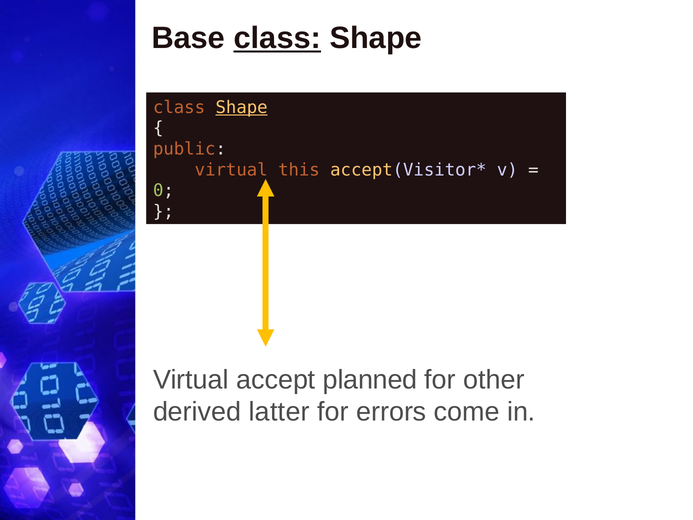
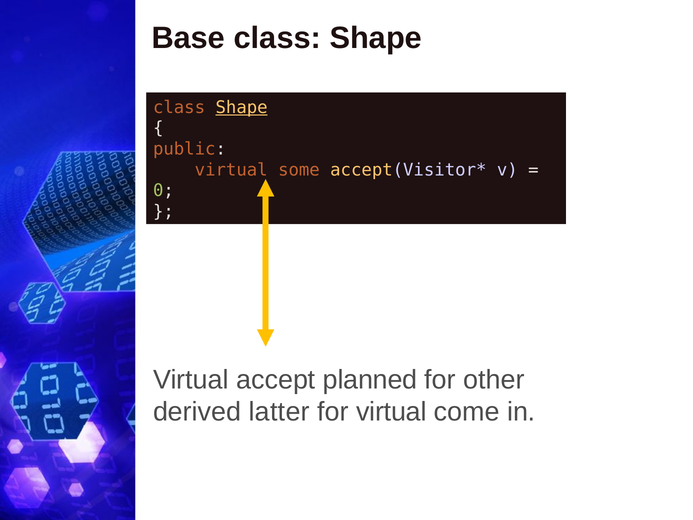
class at (277, 38) underline: present -> none
this: this -> some
for errors: errors -> virtual
